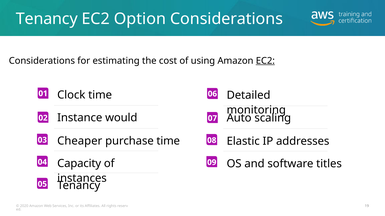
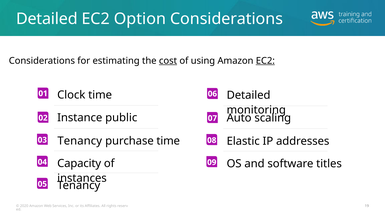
Tenancy at (47, 19): Tenancy -> Detailed
cost underline: none -> present
would: would -> public
Cheaper at (80, 141): Cheaper -> Tenancy
